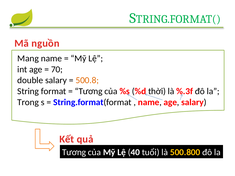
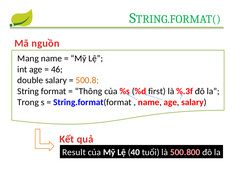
70: 70 -> 46
Tương at (89, 91): Tương -> Thông
thời: thời -> first
Tương at (74, 152): Tương -> Result
500.800 colour: yellow -> pink
